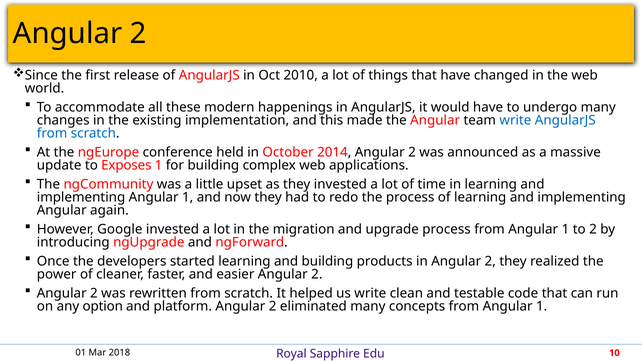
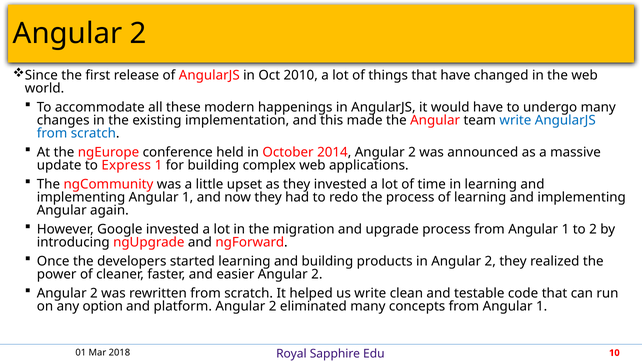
Exposes: Exposes -> Express
